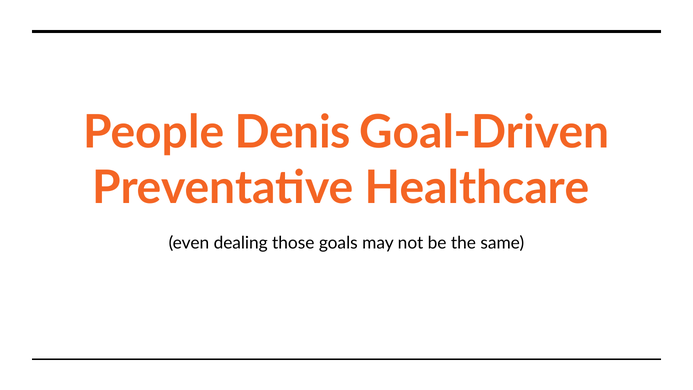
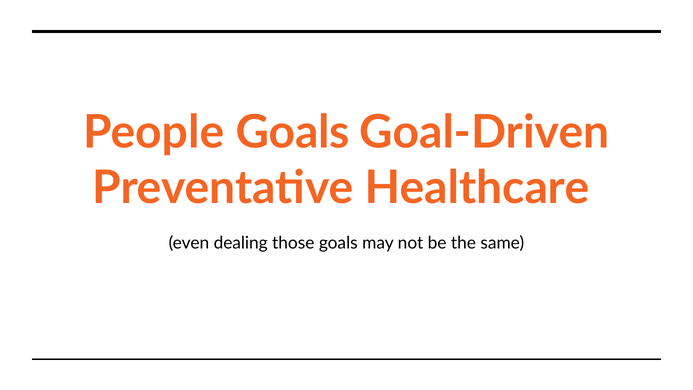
People Denis: Denis -> Goals
